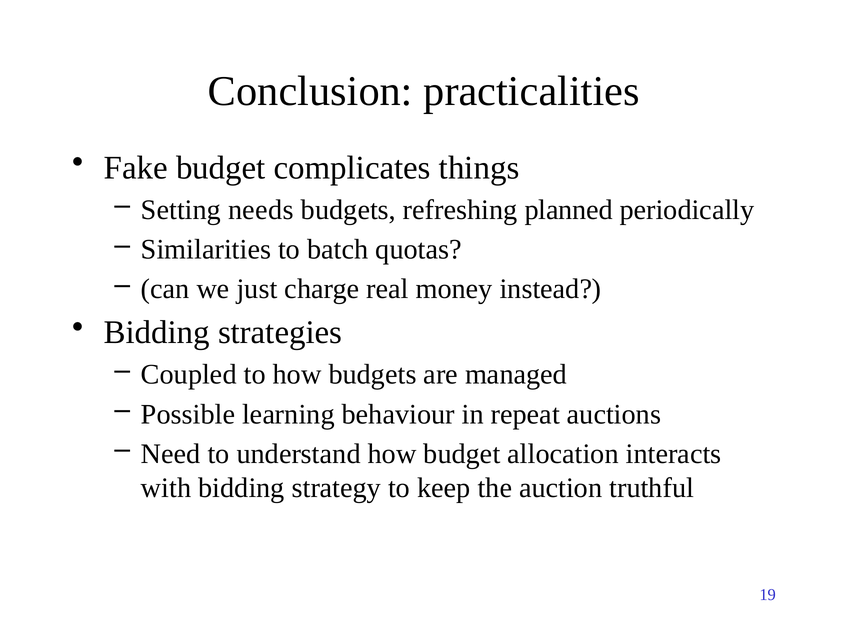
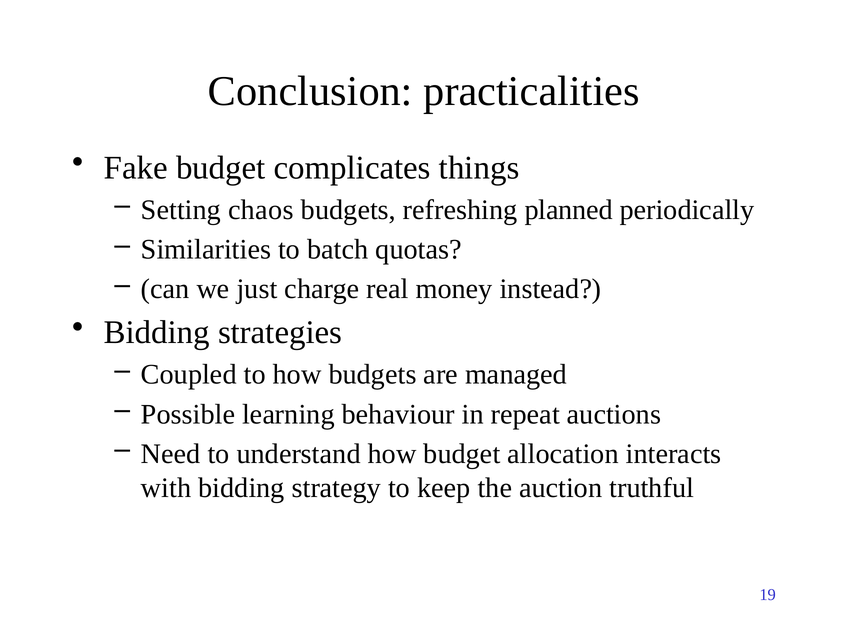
needs: needs -> chaos
